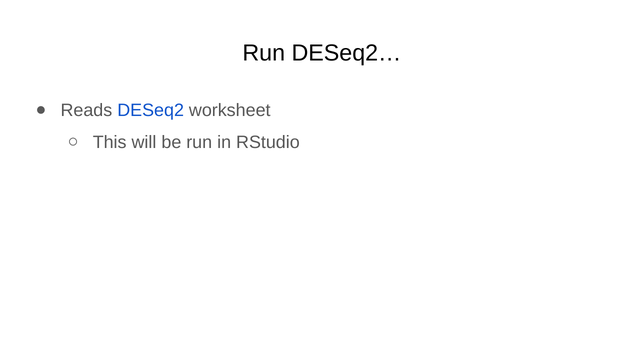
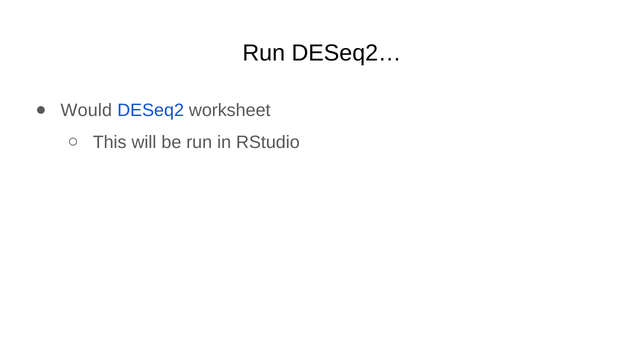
Reads: Reads -> Would
